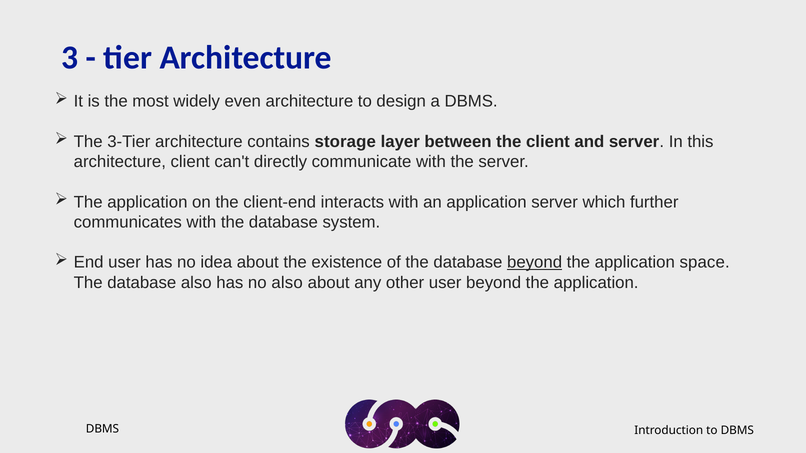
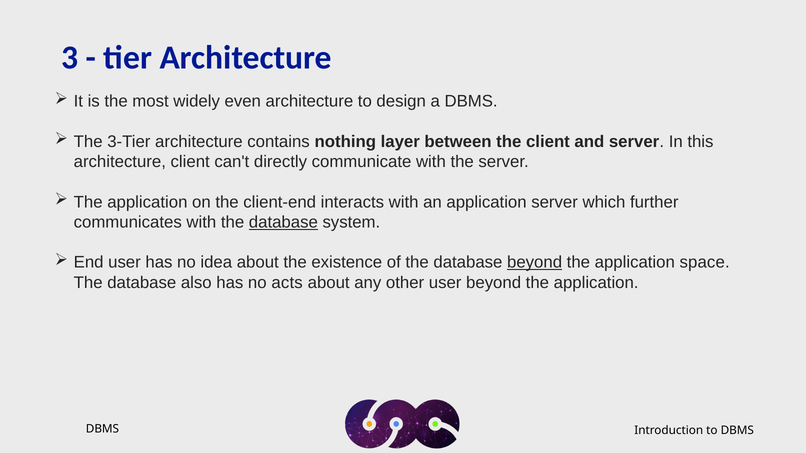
storage: storage -> nothing
database at (283, 222) underline: none -> present
no also: also -> acts
